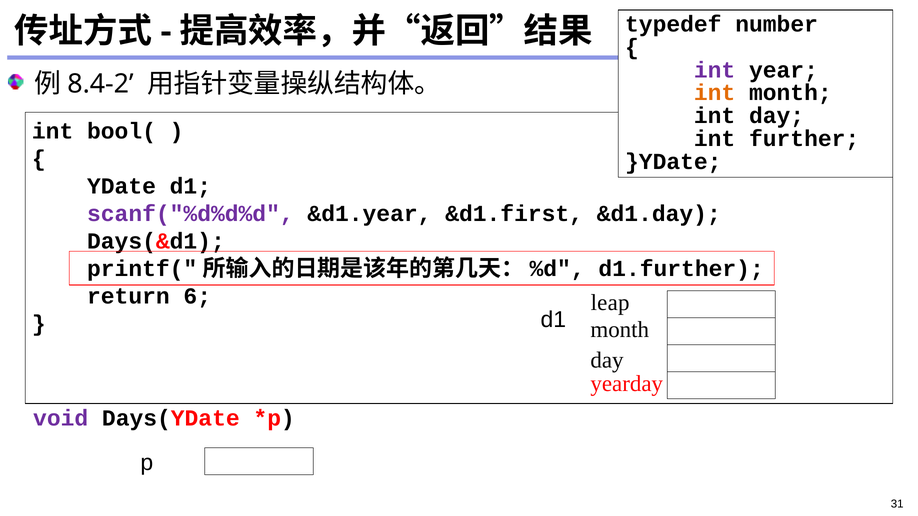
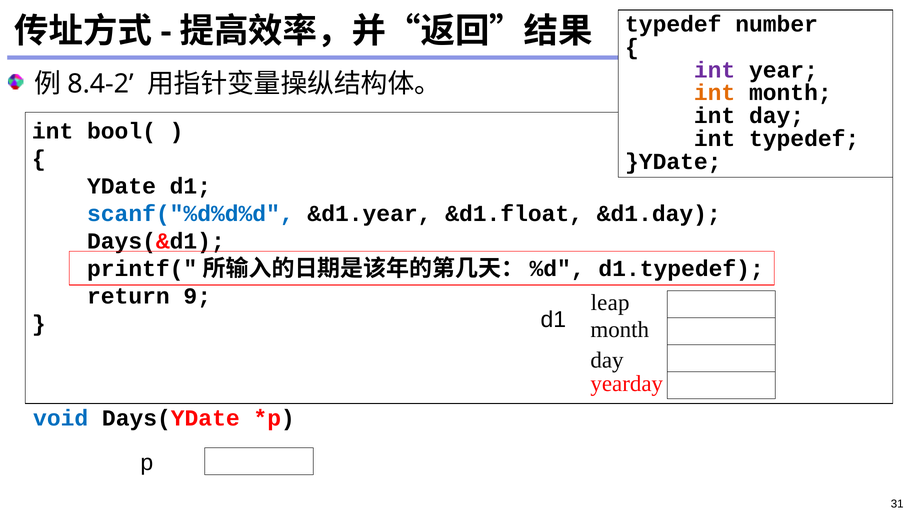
int further: further -> typedef
scanf("%d%d%d colour: purple -> blue
&d1.first: &d1.first -> &d1.float
d1.further: d1.further -> d1.typedef
6: 6 -> 9
void colour: purple -> blue
